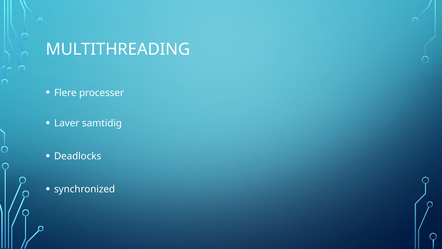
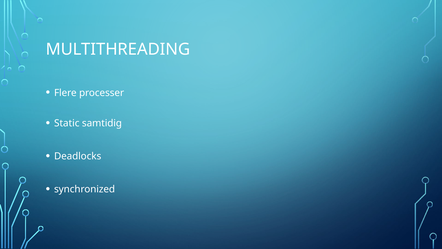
Laver: Laver -> Static
